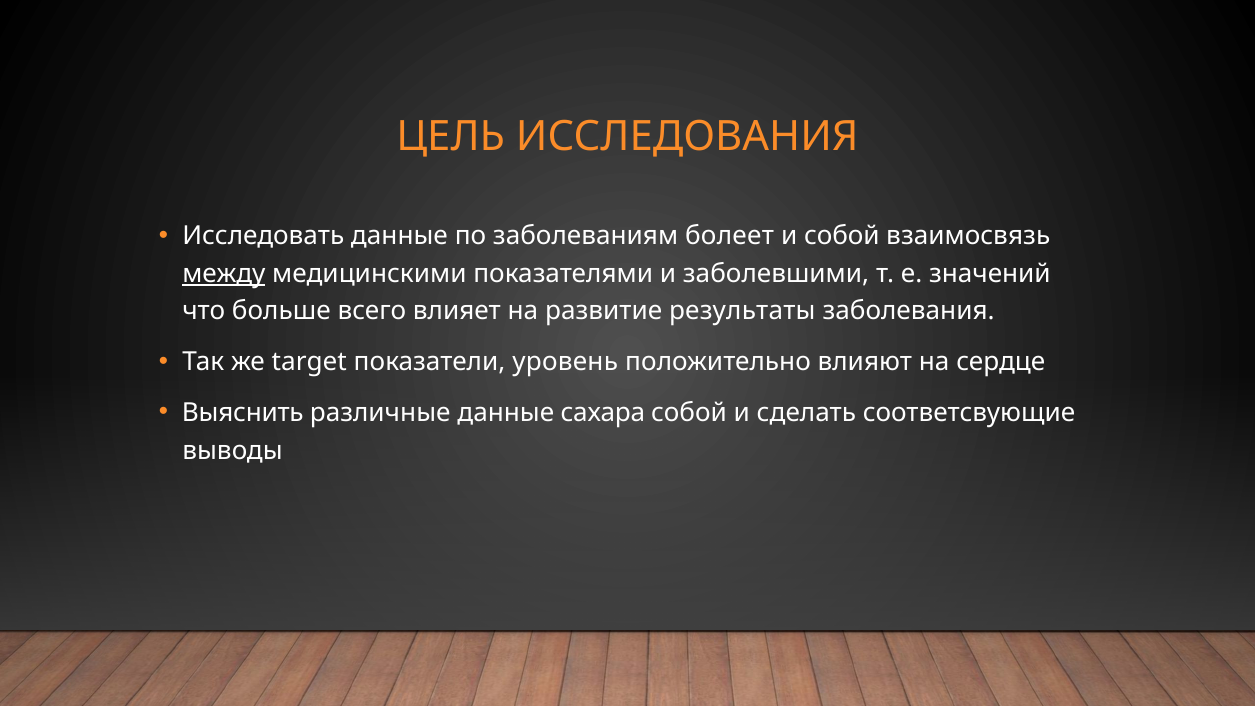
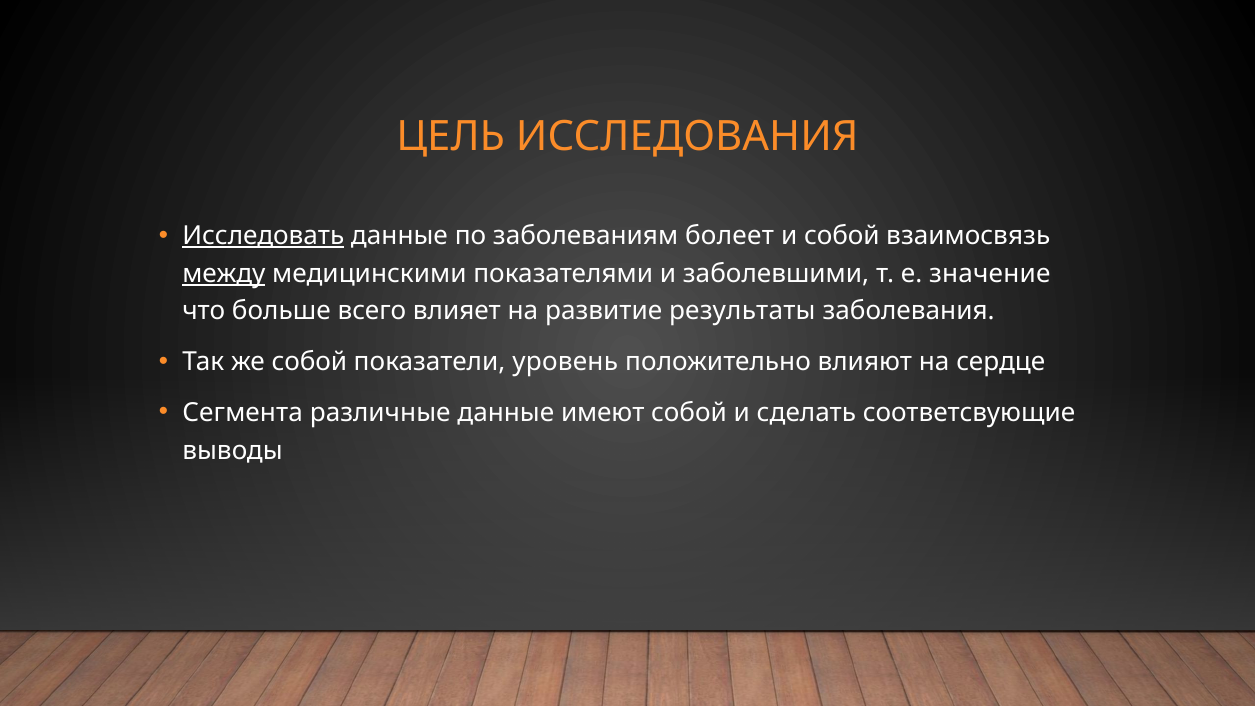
Исследовать underline: none -> present
значений: значений -> значение
же target: target -> собой
Выяснить: Выяснить -> Сегмента
сахара: сахара -> имеют
